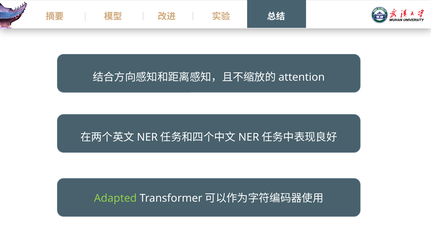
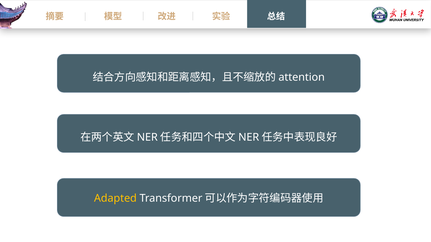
Adapted colour: light green -> yellow
